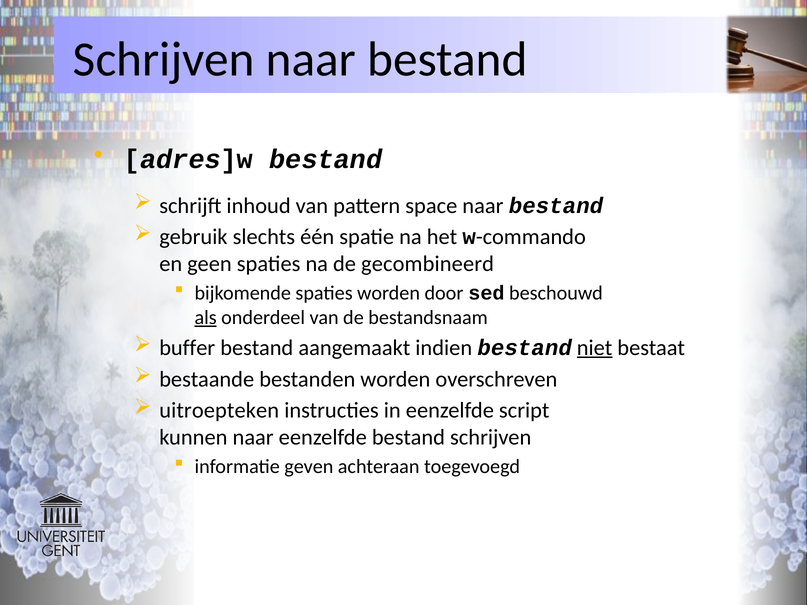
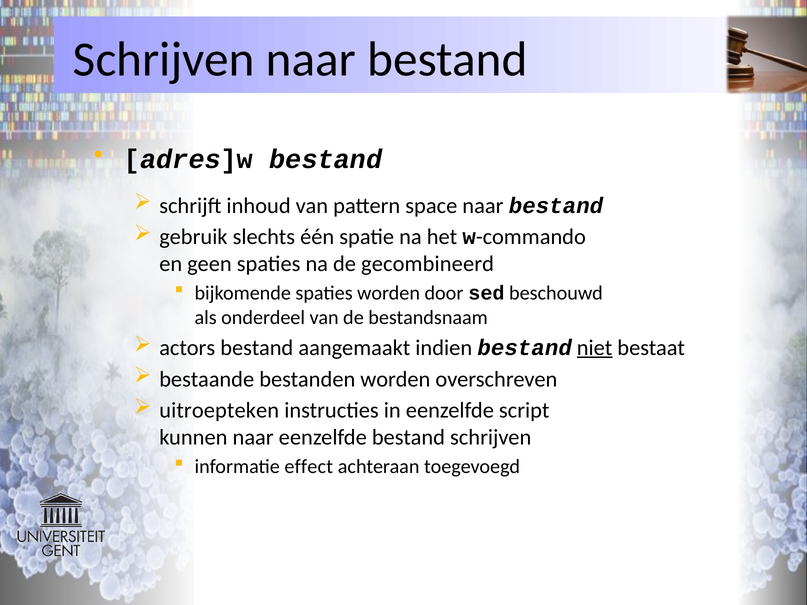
als underline: present -> none
buffer: buffer -> actors
geven: geven -> effect
